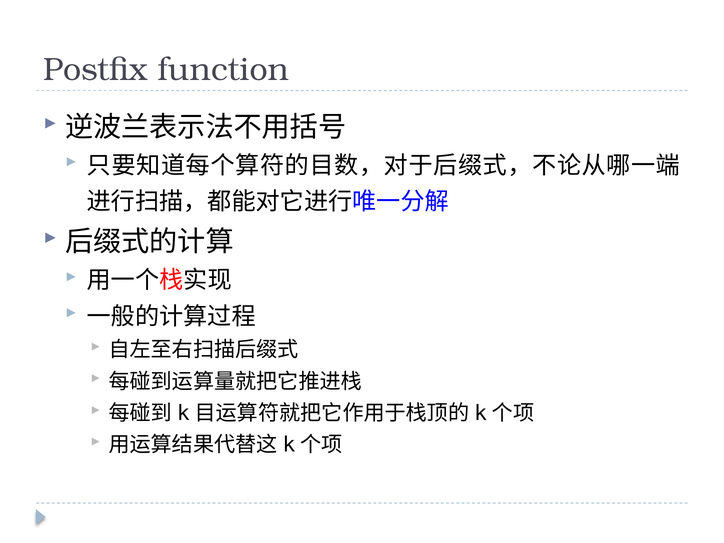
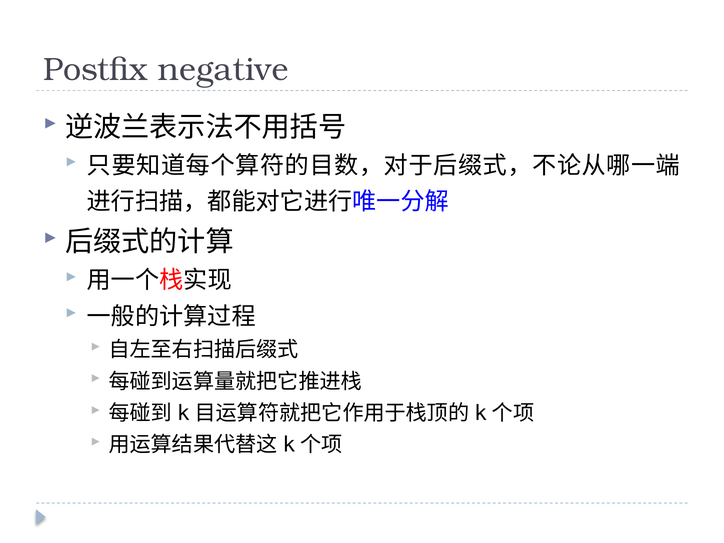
function: function -> negative
